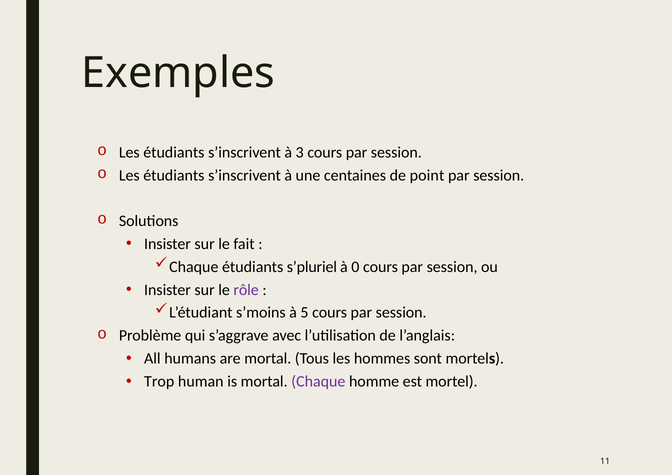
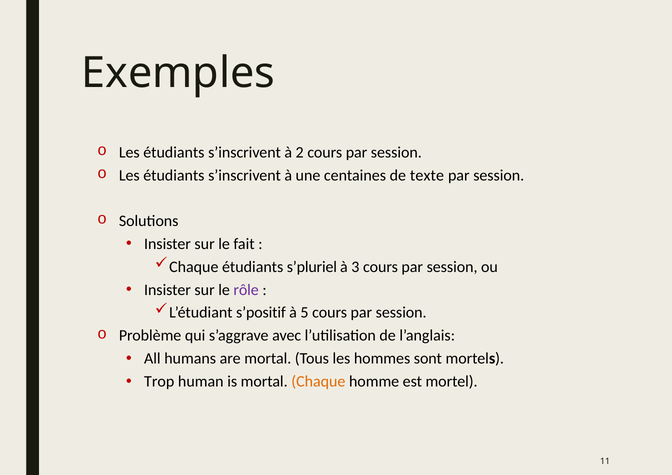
3: 3 -> 2
point: point -> texte
0: 0 -> 3
s’moins: s’moins -> s’positif
Chaque at (318, 382) colour: purple -> orange
